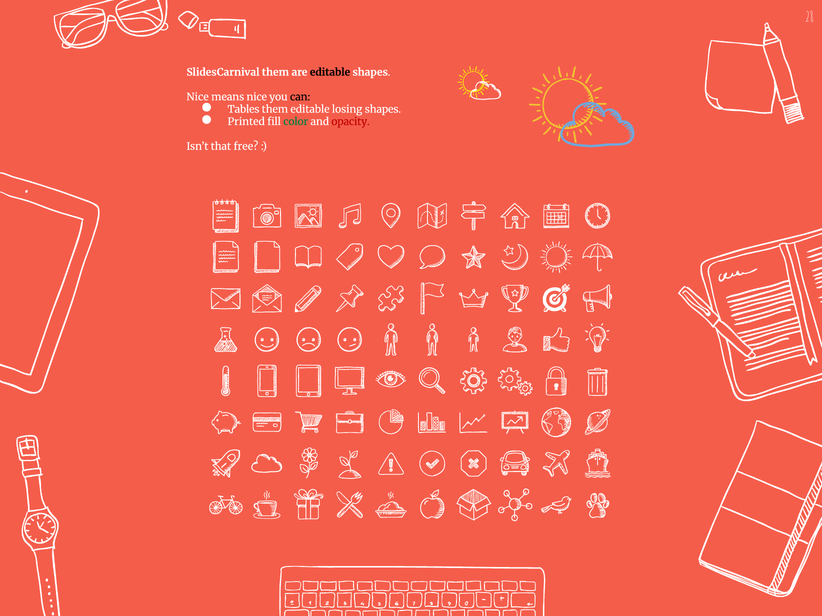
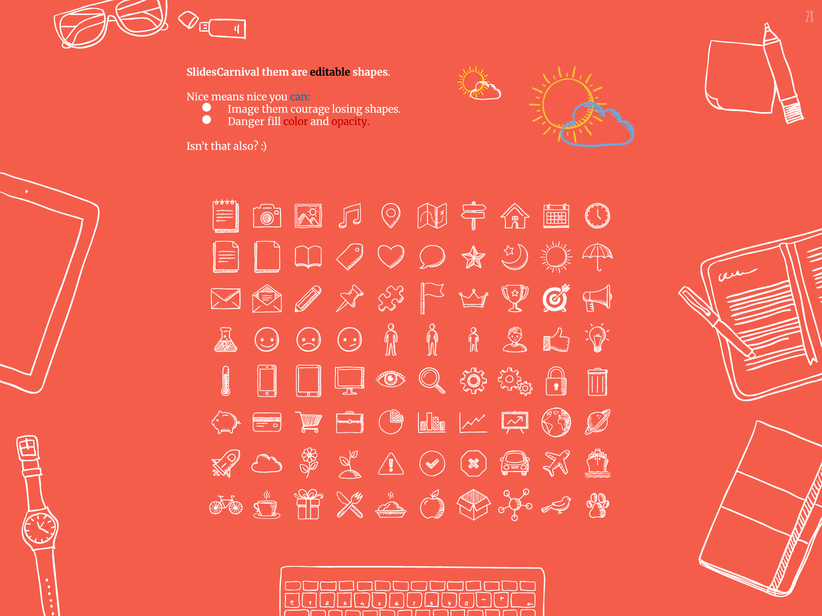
can colour: black -> blue
Tables: Tables -> Image
them editable: editable -> courage
Printed: Printed -> Danger
color colour: green -> red
free: free -> also
